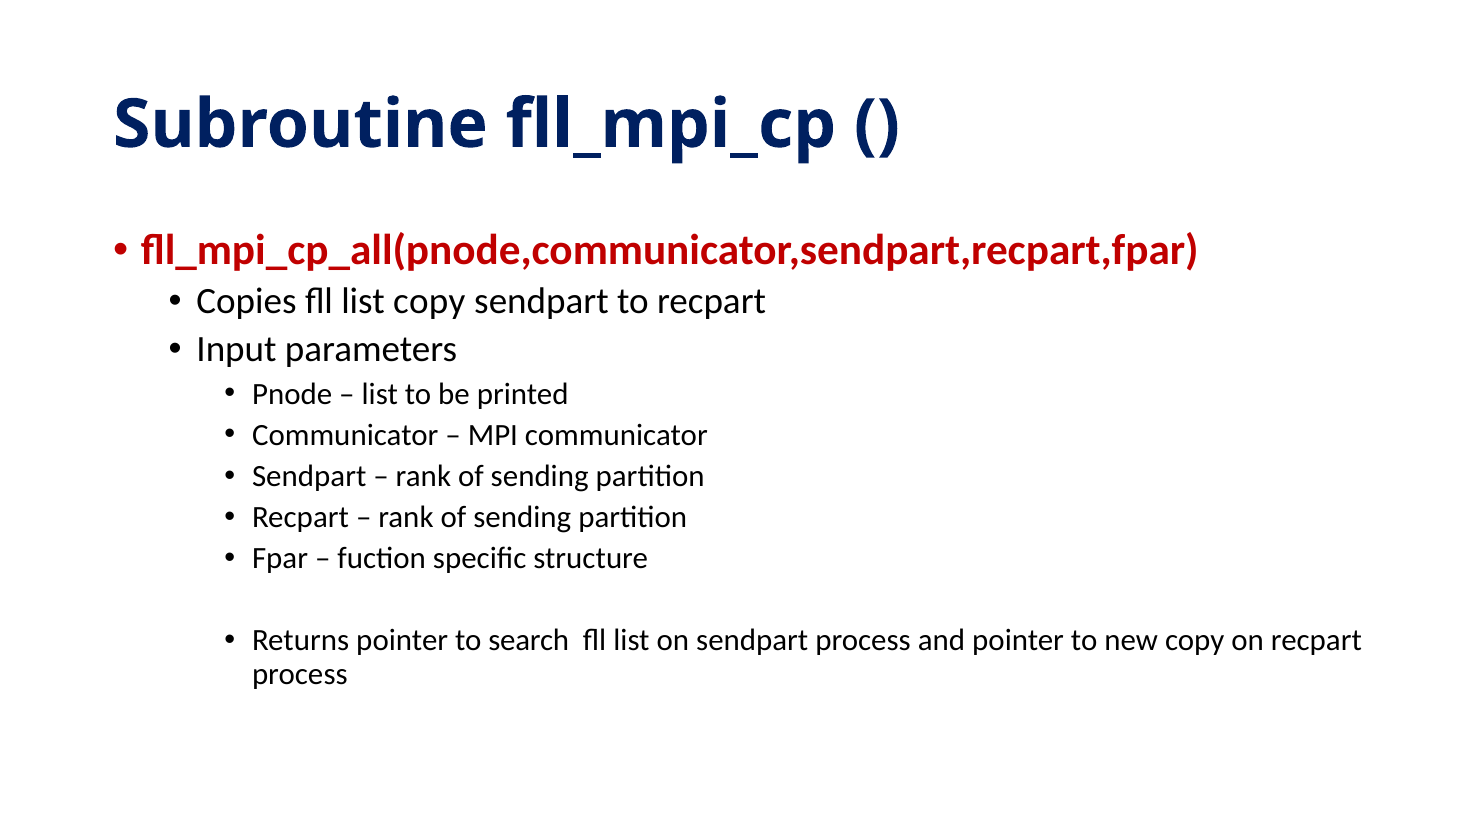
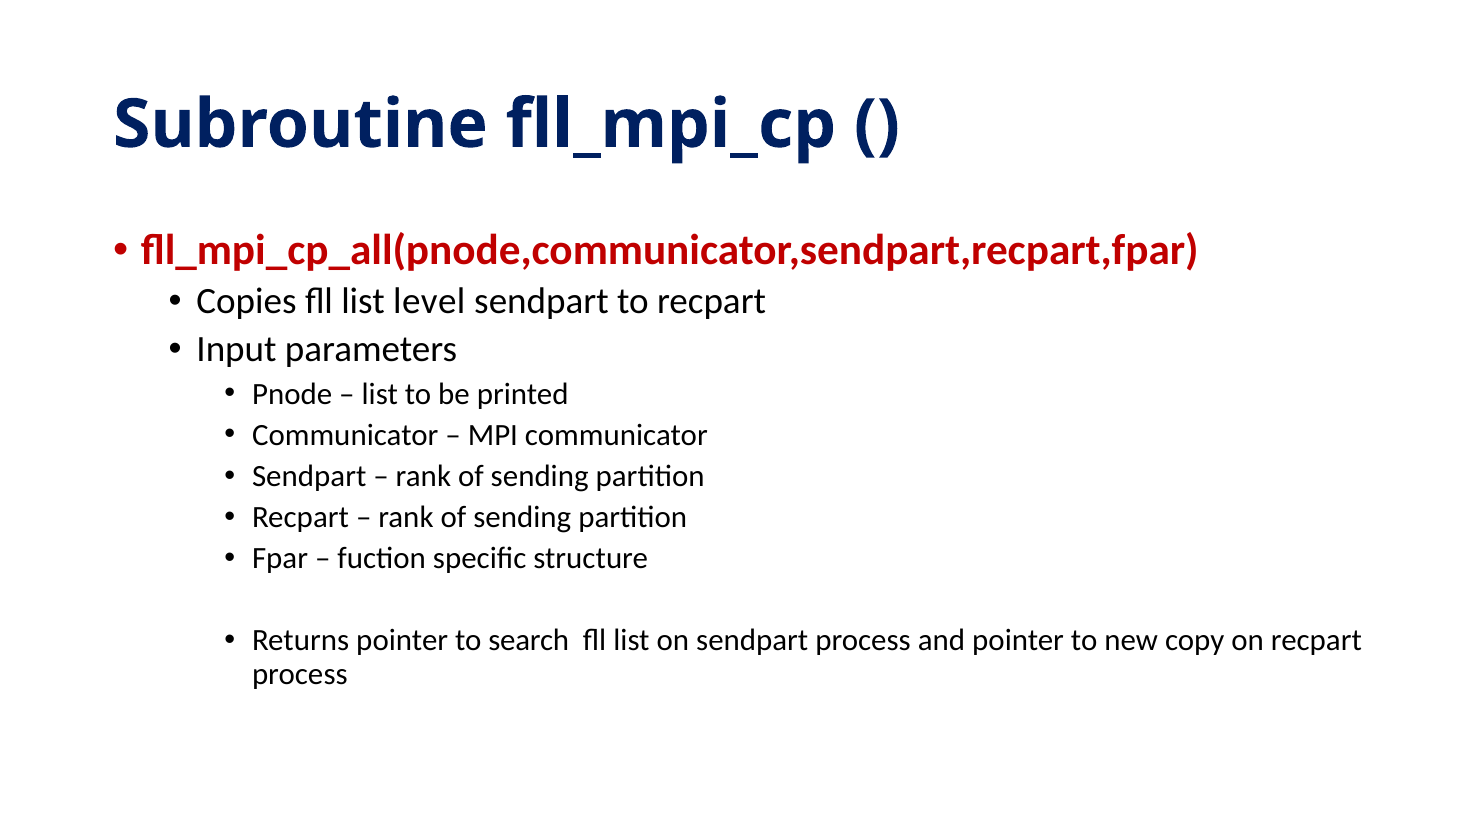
list copy: copy -> level
